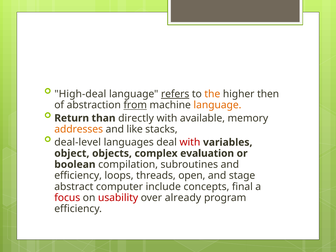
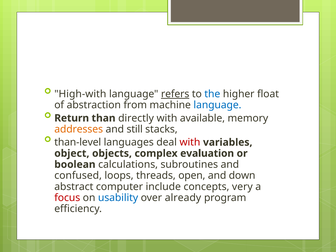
High-deal: High-deal -> High-with
the colour: orange -> blue
then: then -> float
from underline: present -> none
language at (217, 105) colour: orange -> blue
like: like -> still
deal-level: deal-level -> than-level
compilation: compilation -> calculations
efficiency at (78, 176): efficiency -> confused
stage: stage -> down
final: final -> very
usability colour: red -> blue
